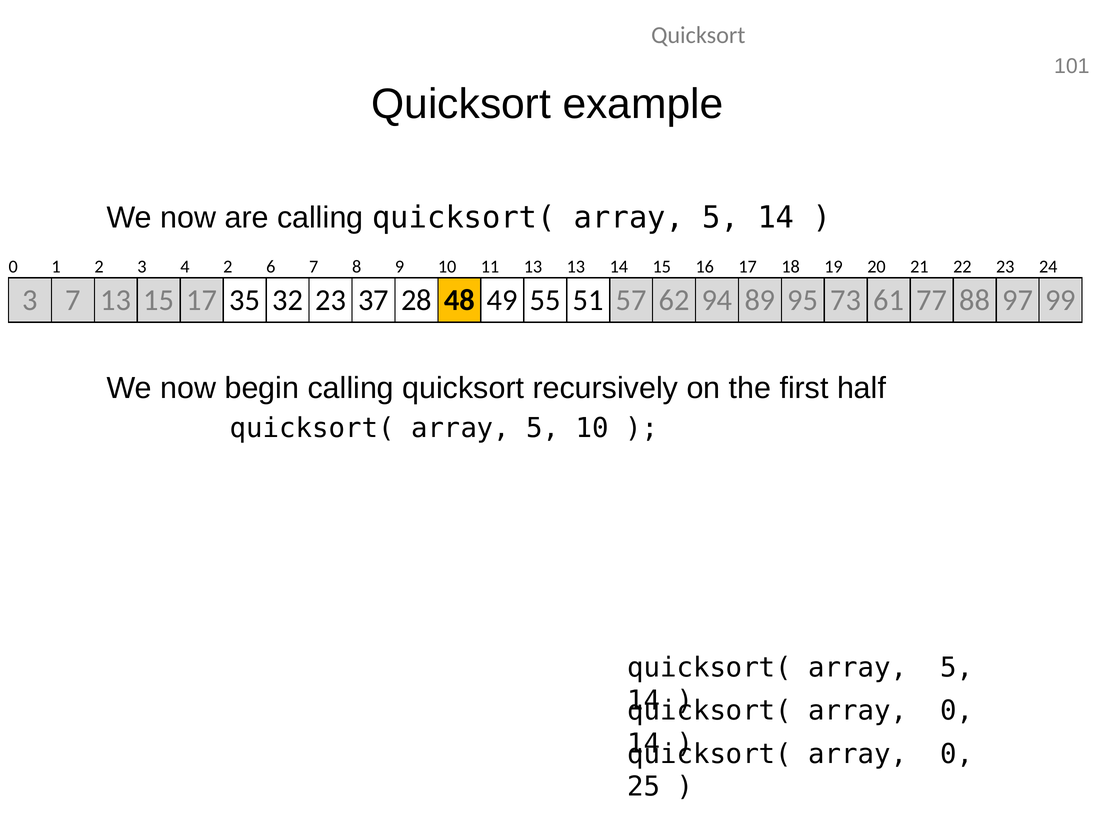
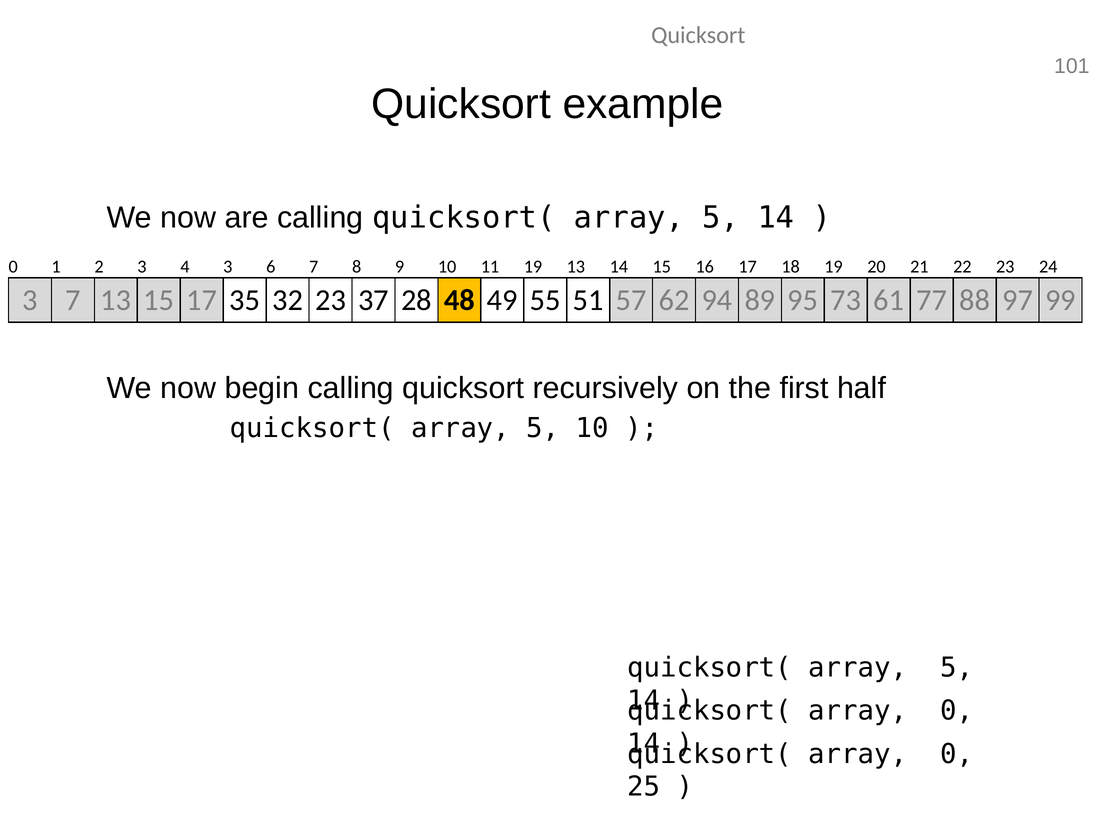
4 2: 2 -> 3
11 13: 13 -> 19
